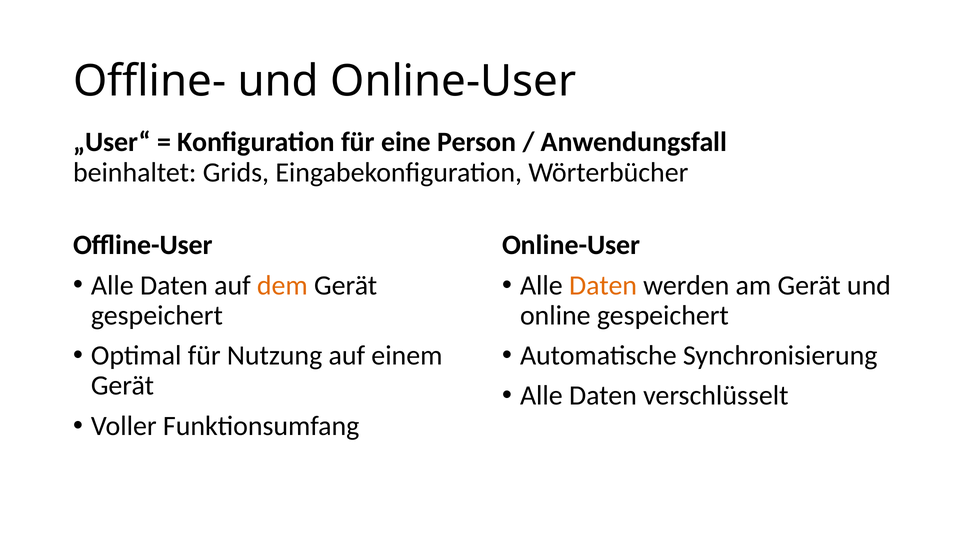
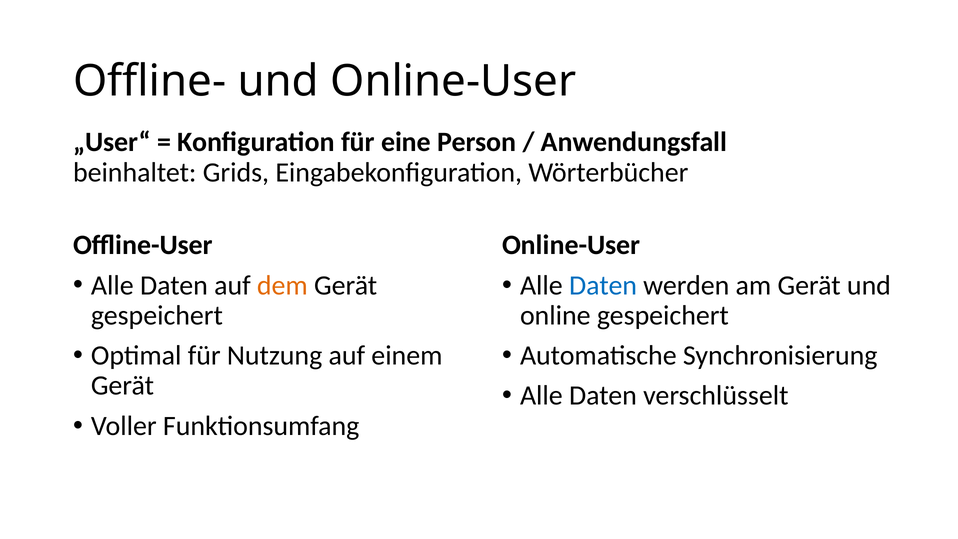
Daten at (603, 285) colour: orange -> blue
